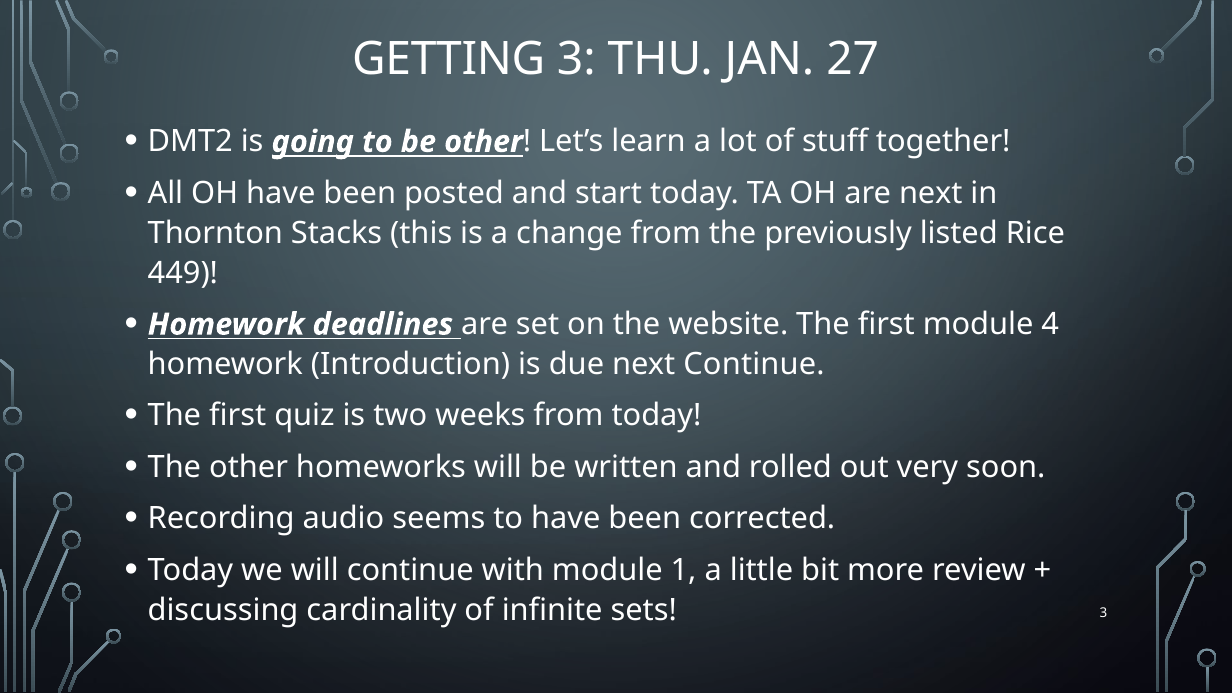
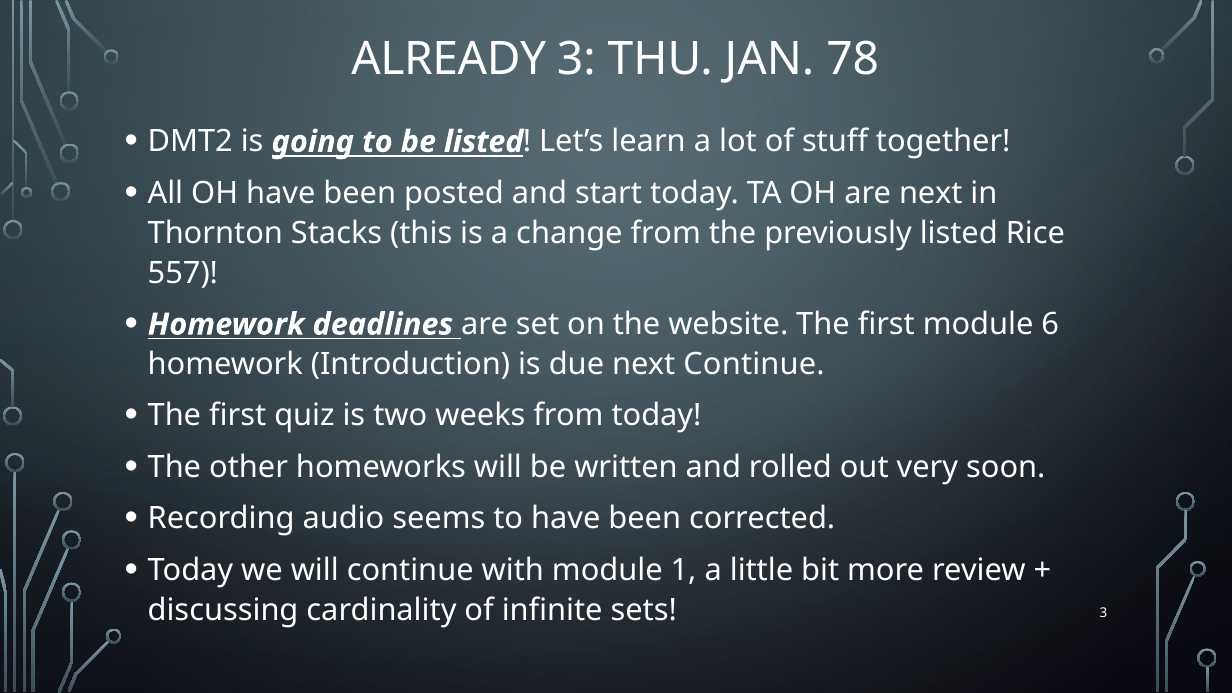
GETTING: GETTING -> ALREADY
27: 27 -> 78
be other: other -> listed
449: 449 -> 557
4: 4 -> 6
